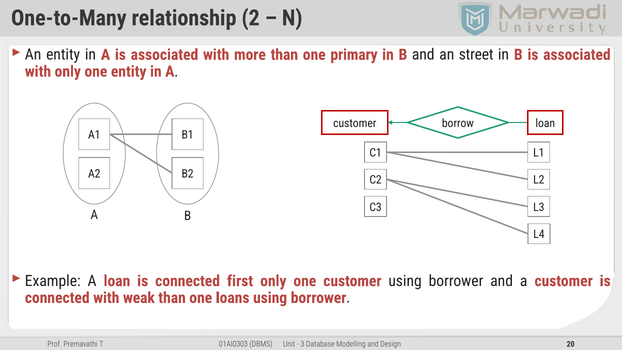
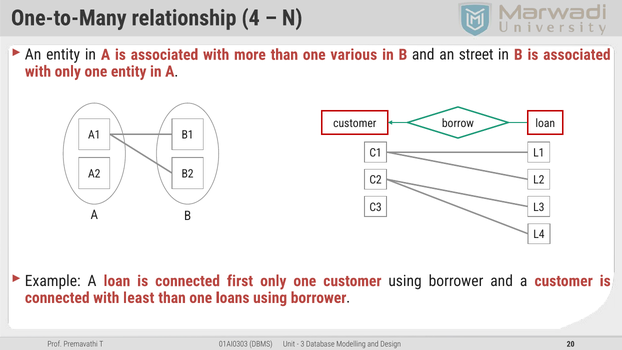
2: 2 -> 4
primary: primary -> various
weak: weak -> least
